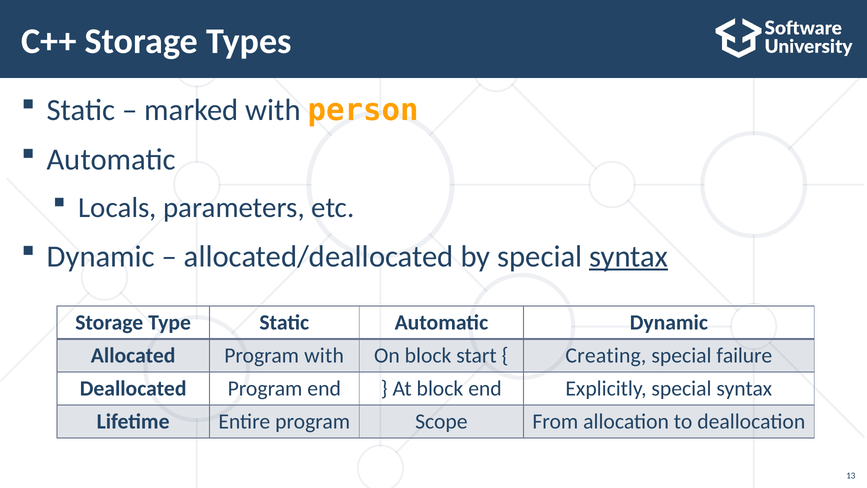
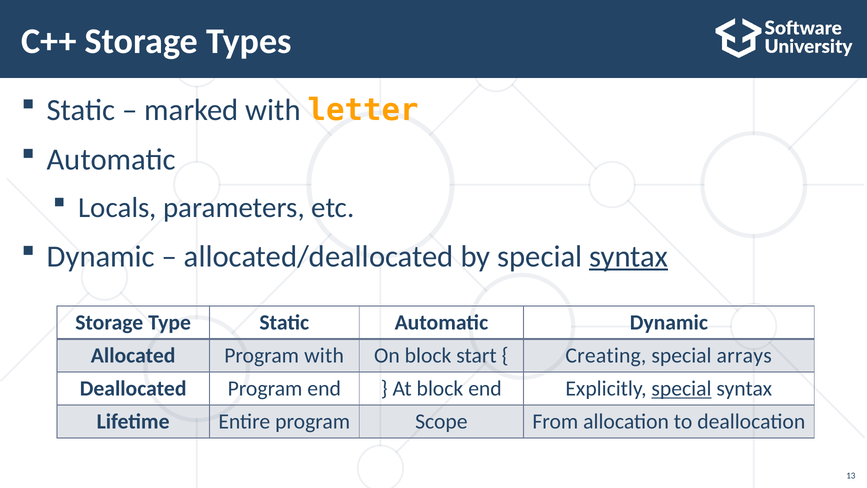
person: person -> letter
failure: failure -> arrays
special at (681, 388) underline: none -> present
